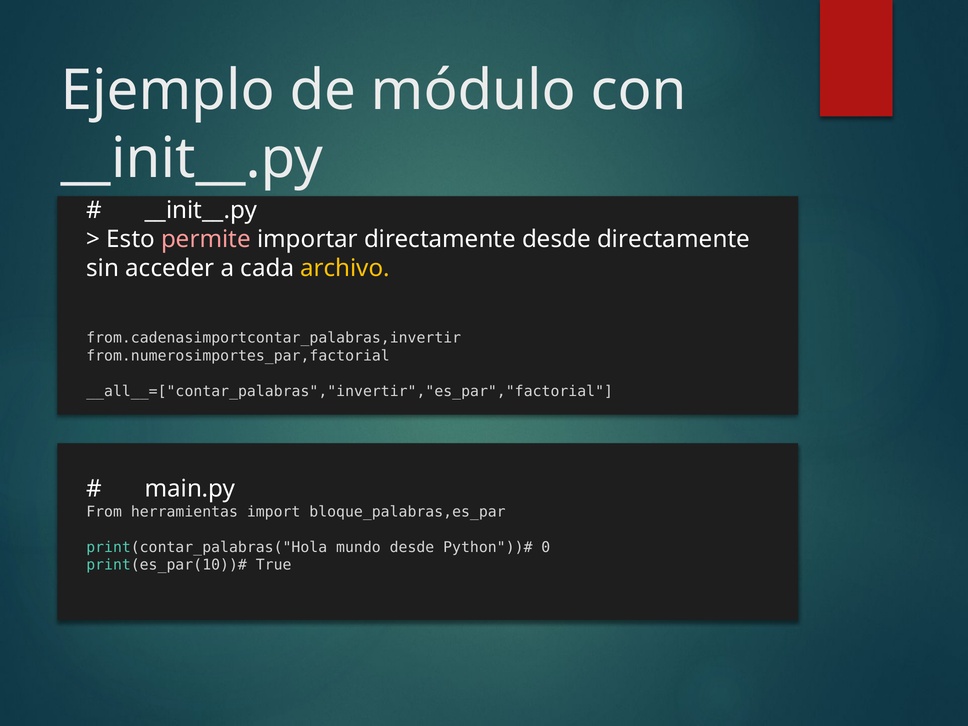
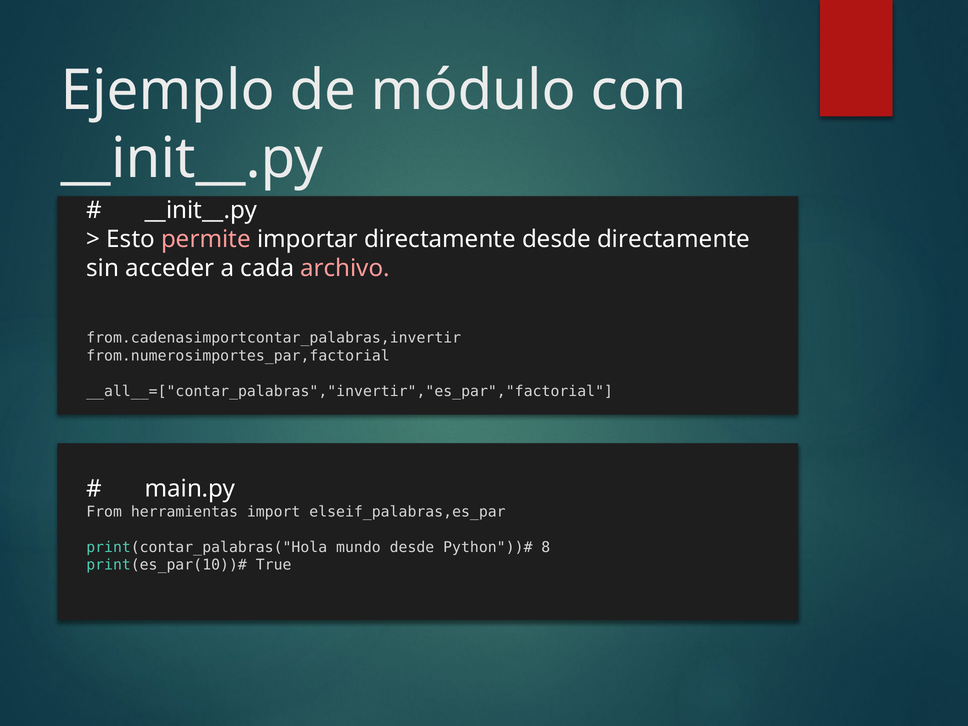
archivo colour: yellow -> pink
bloque_palabras,es_par: bloque_palabras,es_par -> elseif_palabras,es_par
0: 0 -> 8
